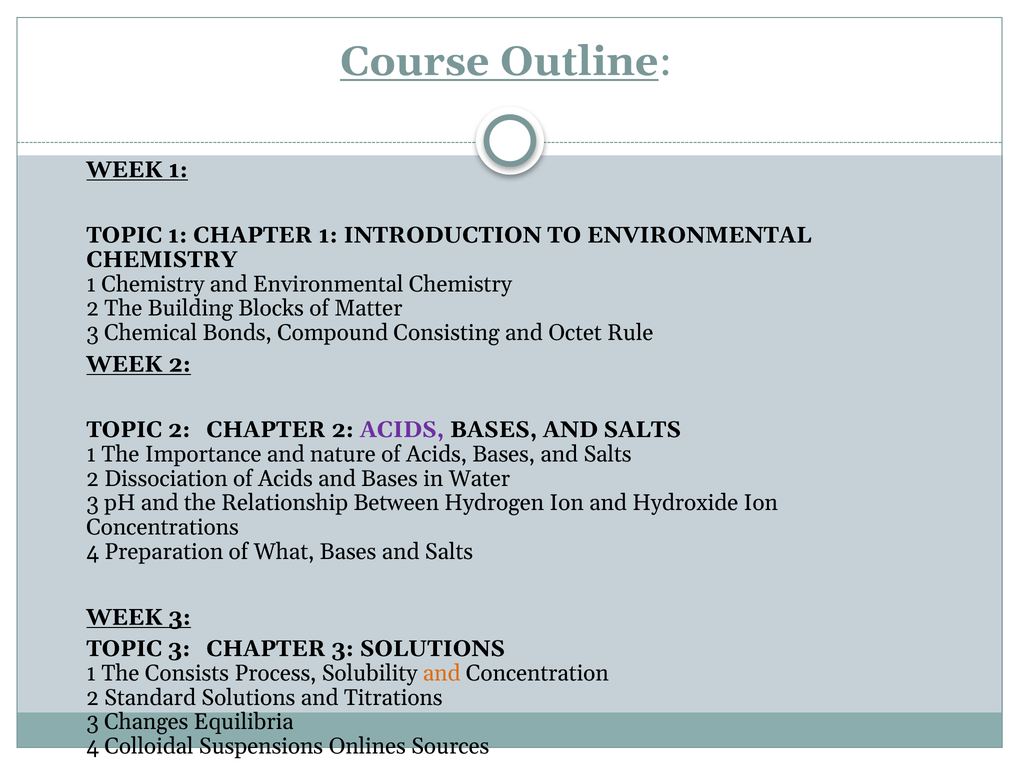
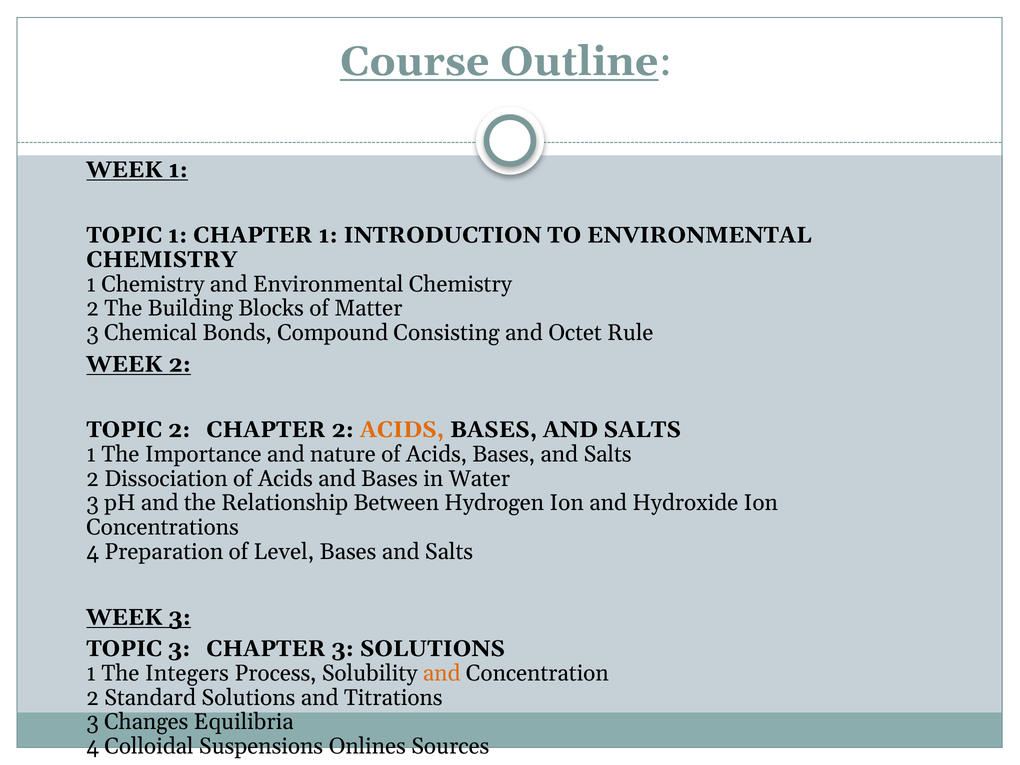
ACIDS at (402, 430) colour: purple -> orange
What: What -> Level
Consists: Consists -> Integers
